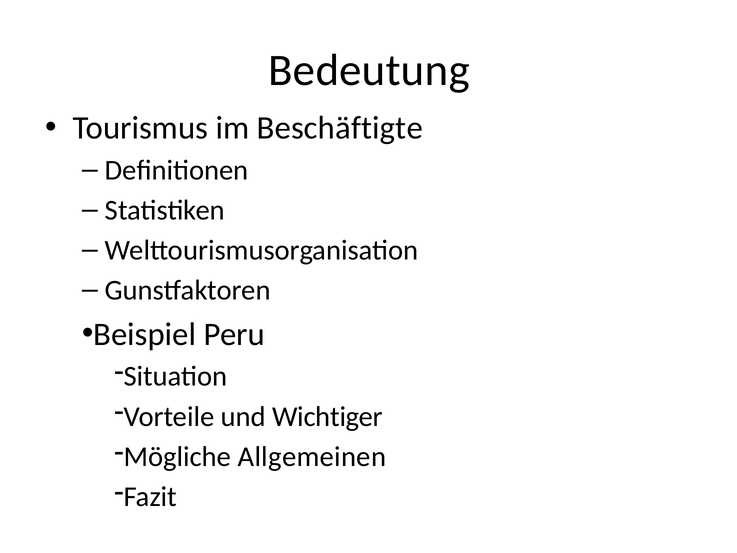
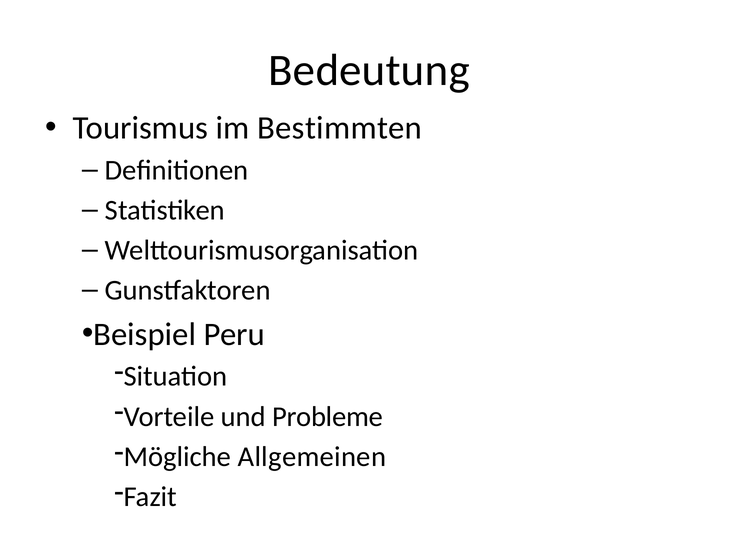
Beschäftigte: Beschäftigte -> Bestimmten
Wichtiger: Wichtiger -> Probleme
